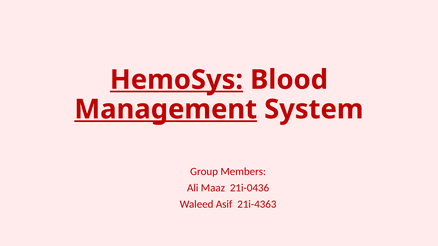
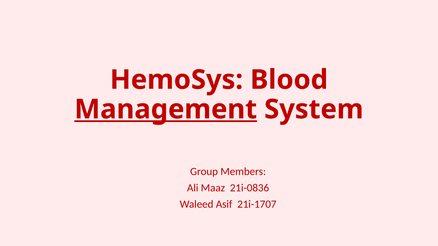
HemoSys underline: present -> none
21i-0436: 21i-0436 -> 21i-0836
21i-4363: 21i-4363 -> 21i-1707
